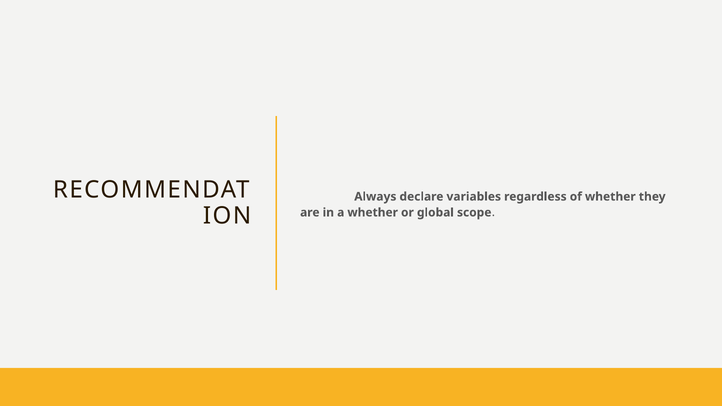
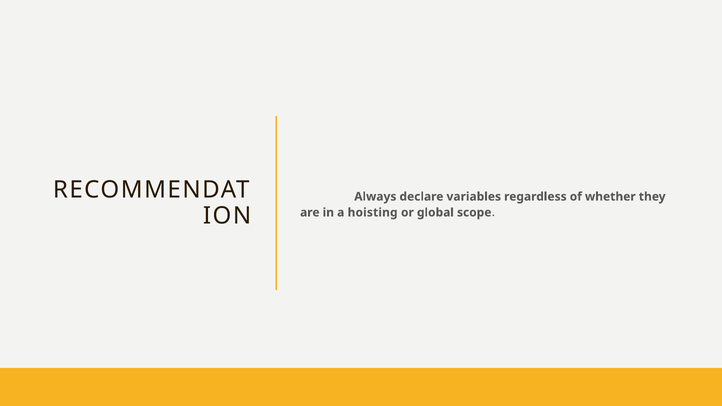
a whether: whether -> hoisting
